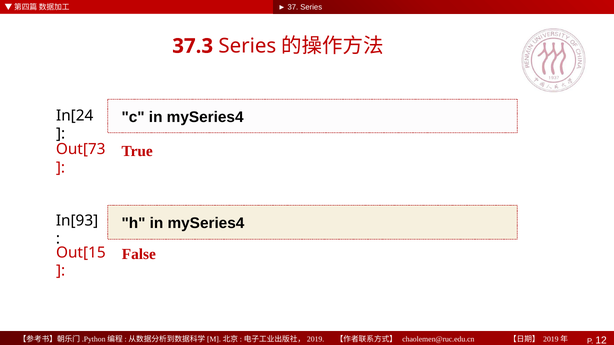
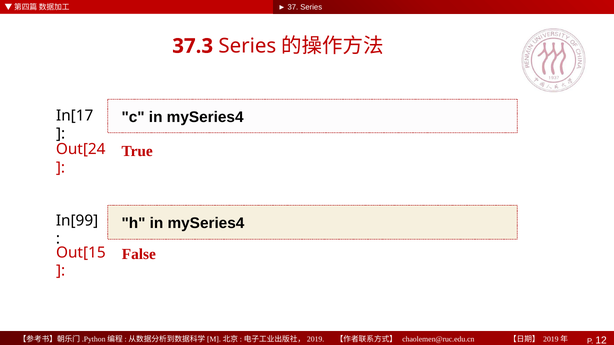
In[24: In[24 -> In[17
Out[73: Out[73 -> Out[24
In[93: In[93 -> In[99
